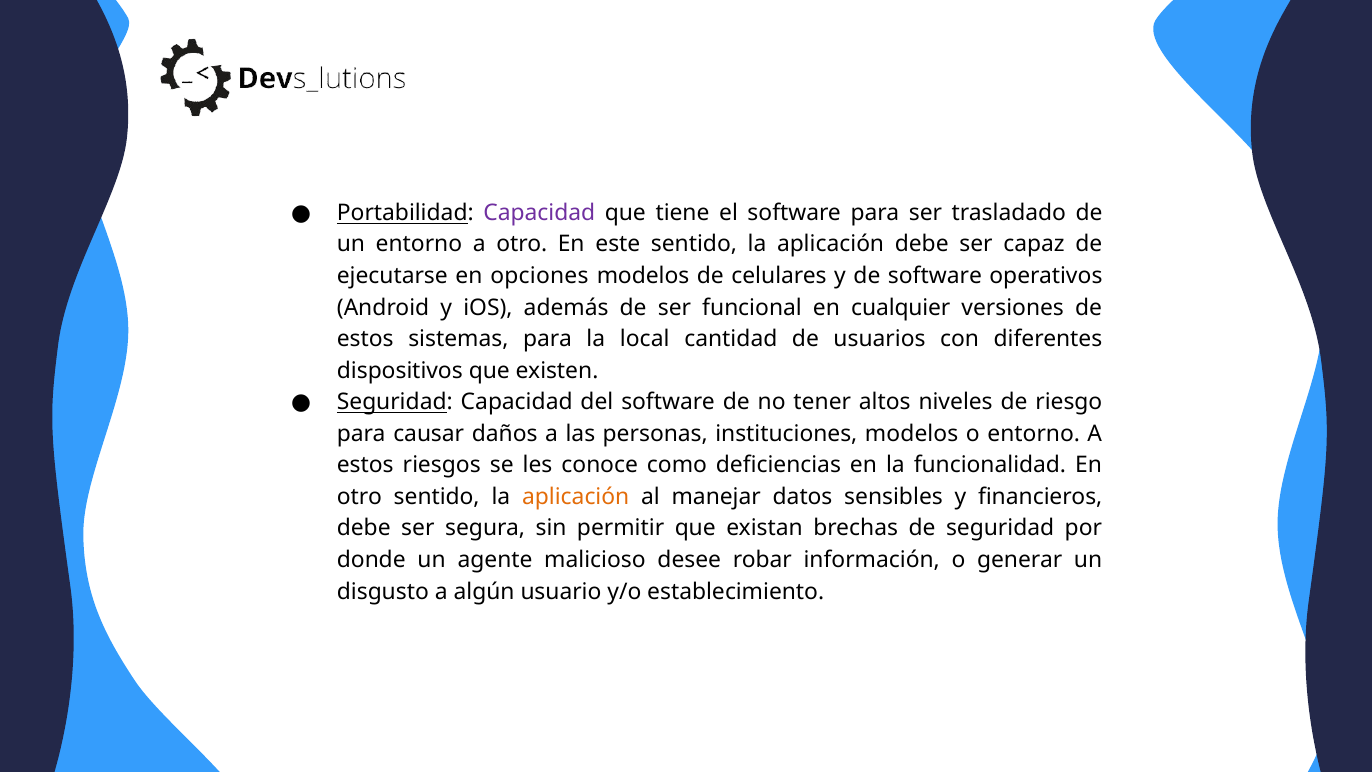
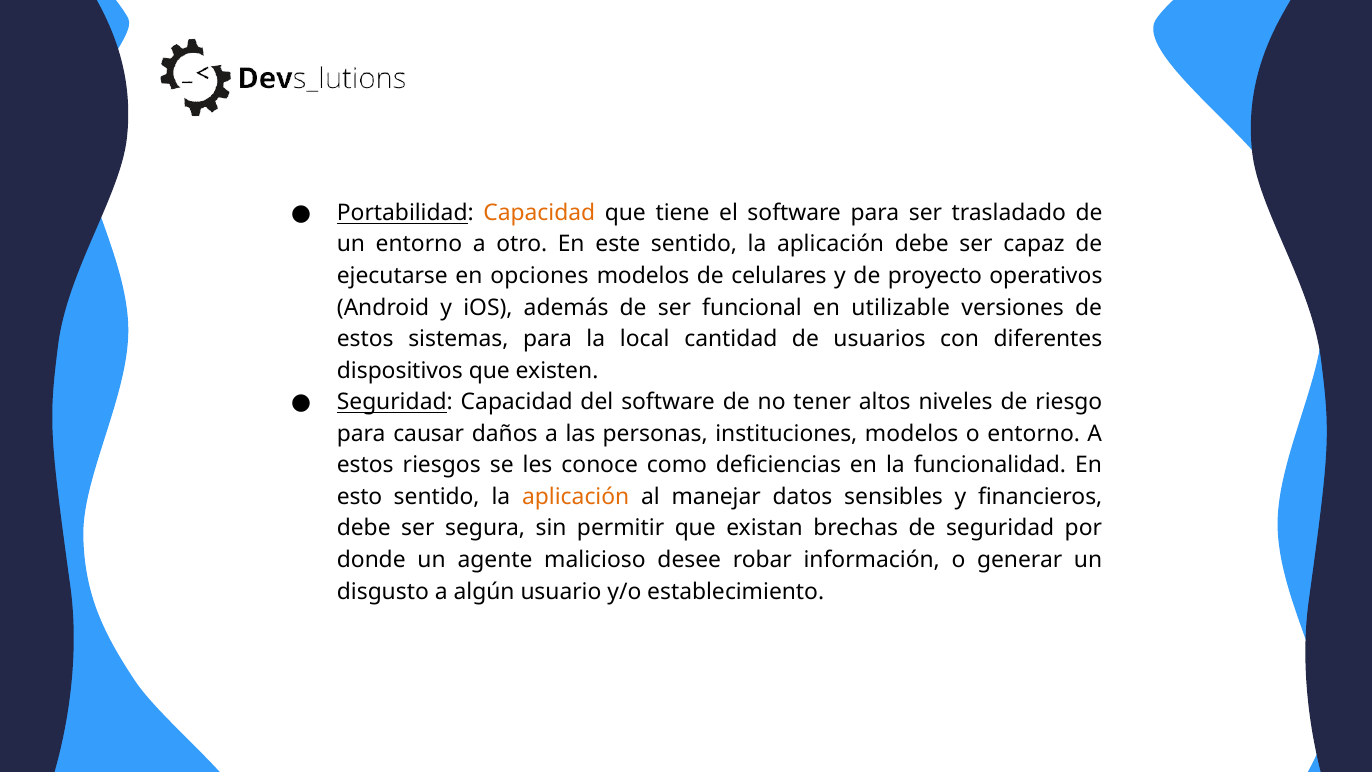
Capacidad at (539, 213) colour: purple -> orange
de software: software -> proyecto
cualquier: cualquier -> utilizable
otro at (359, 497): otro -> esto
